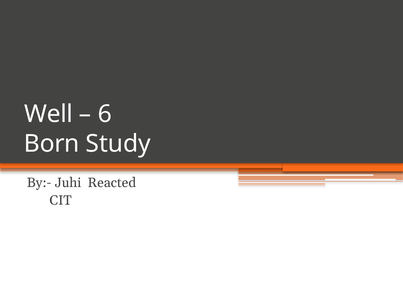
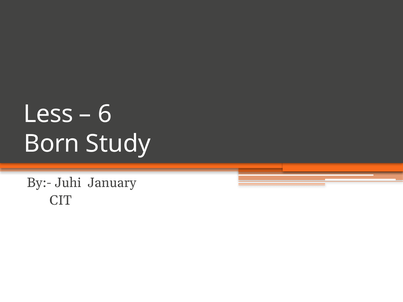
Well: Well -> Less
Reacted: Reacted -> January
